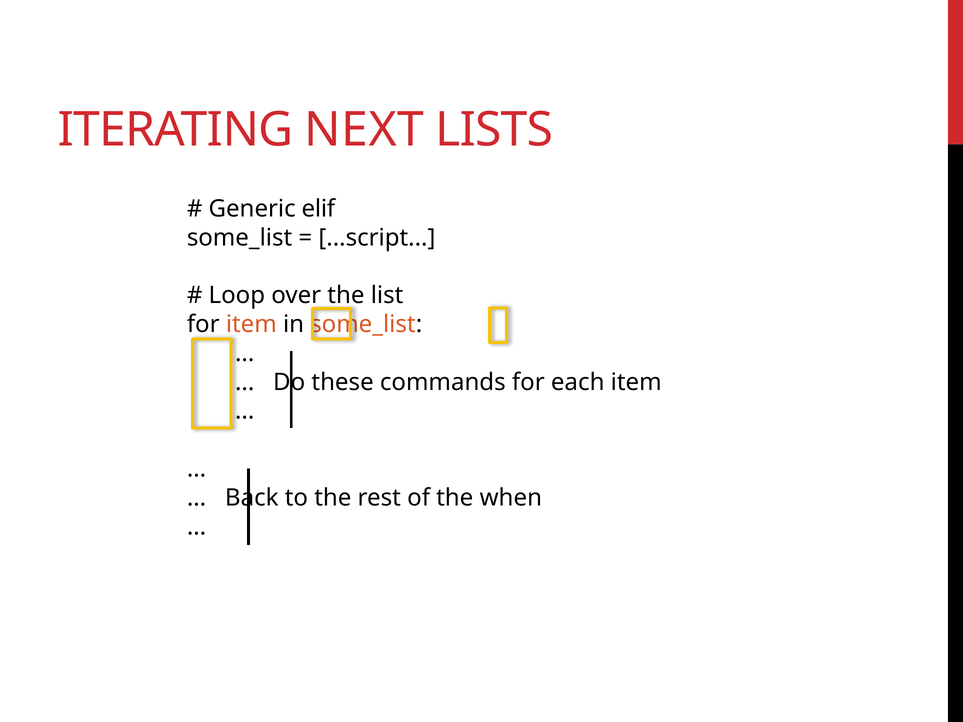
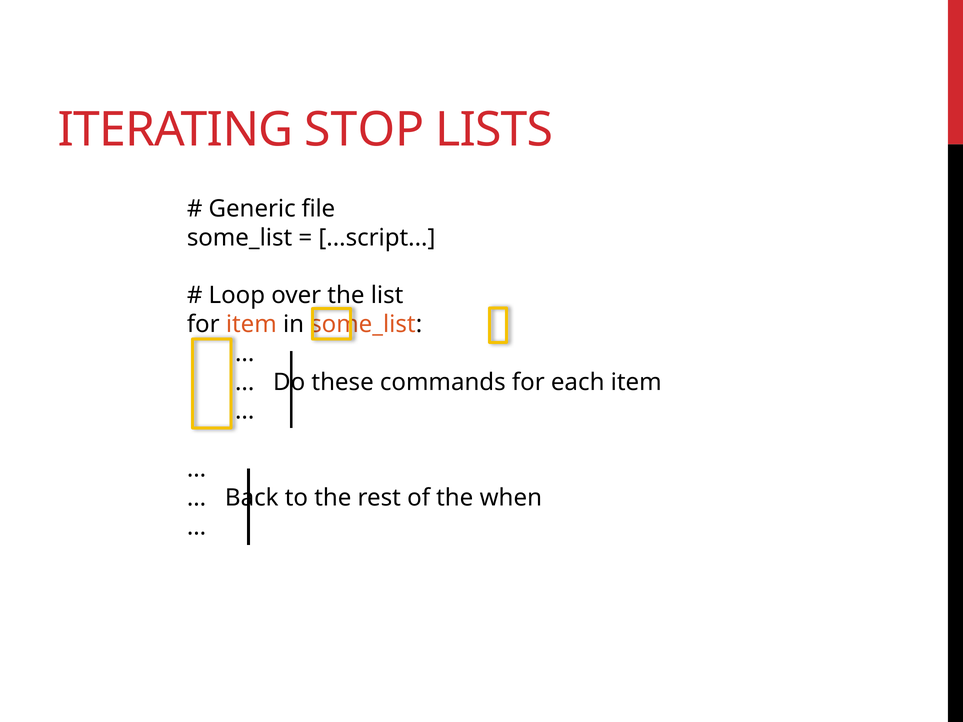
NEXT: NEXT -> STOP
elif: elif -> file
